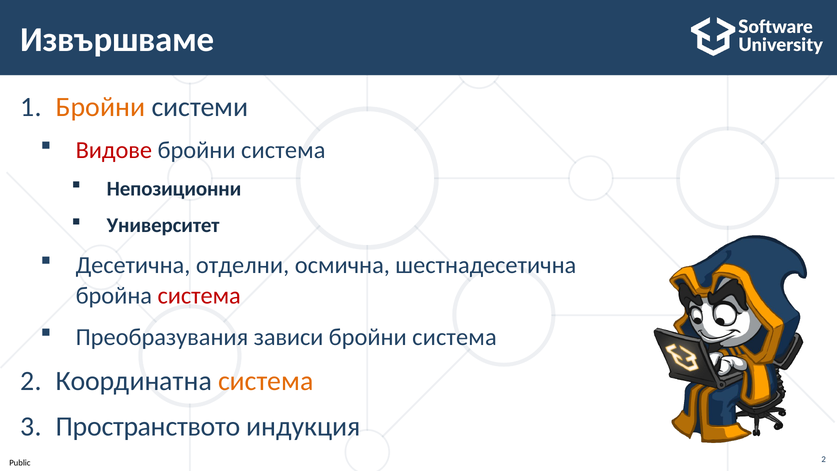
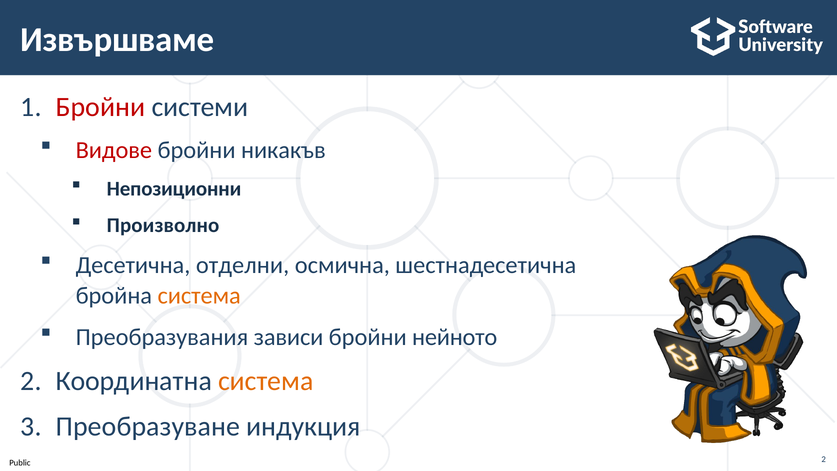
Бройни at (101, 107) colour: orange -> red
система at (283, 150): система -> никакъв
Университет: Университет -> Произволно
система at (199, 296) colour: red -> orange
система at (454, 337): система -> нейното
Пространството: Пространството -> Преобразуване
